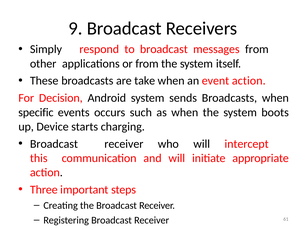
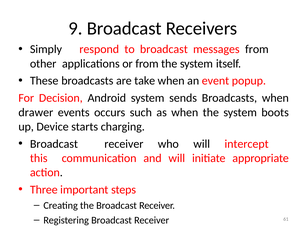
event action: action -> popup
specific: specific -> drawer
